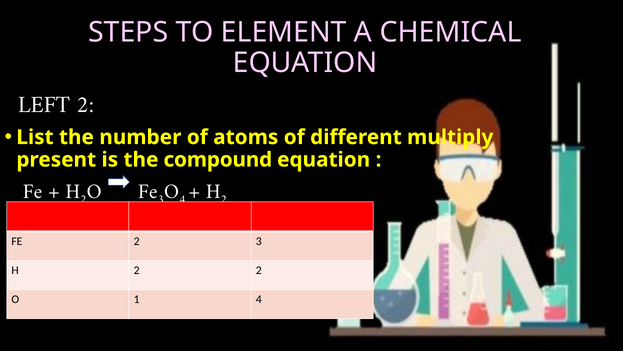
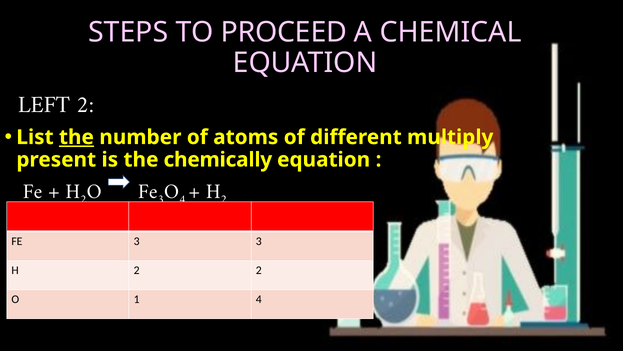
ELEMENT: ELEMENT -> PROCEED
the at (76, 137) underline: none -> present
compound: compound -> chemically
2 at (137, 241): 2 -> 3
